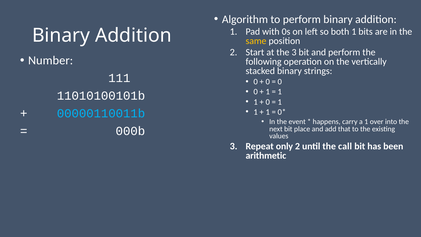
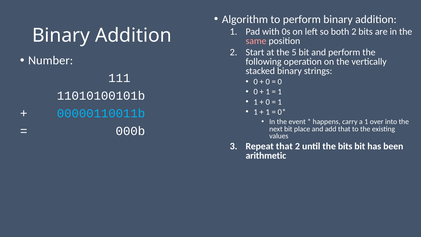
both 1: 1 -> 2
same colour: yellow -> pink
the 3: 3 -> 5
Repeat only: only -> that
the call: call -> bits
